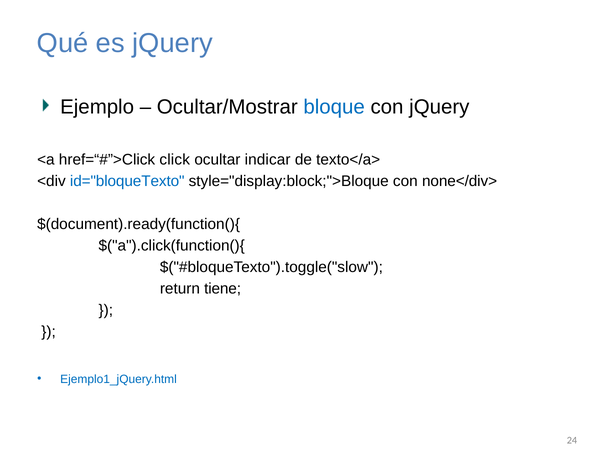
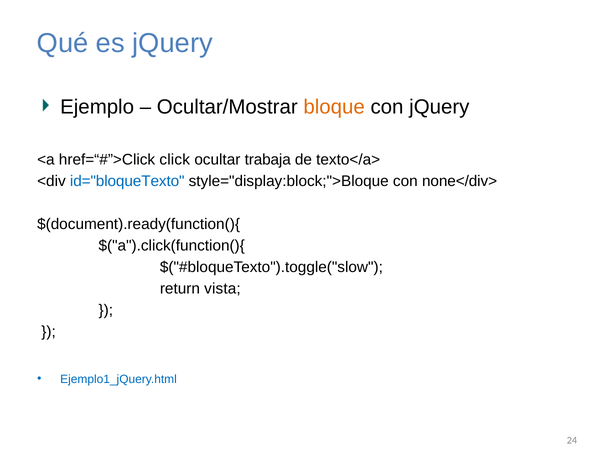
bloque colour: blue -> orange
indicar: indicar -> trabaja
tiene: tiene -> vista
